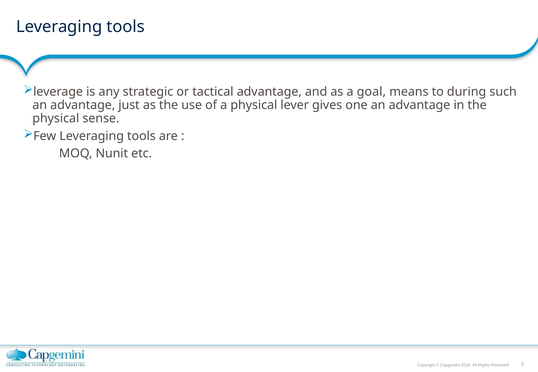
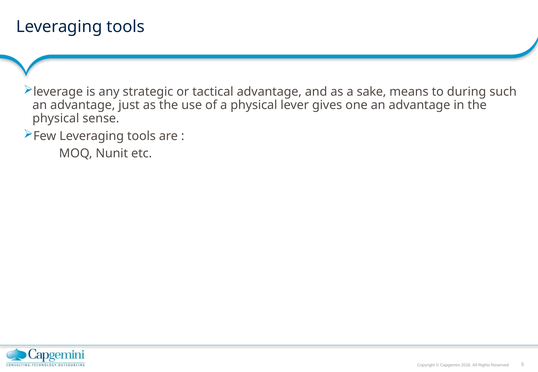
goal: goal -> sake
